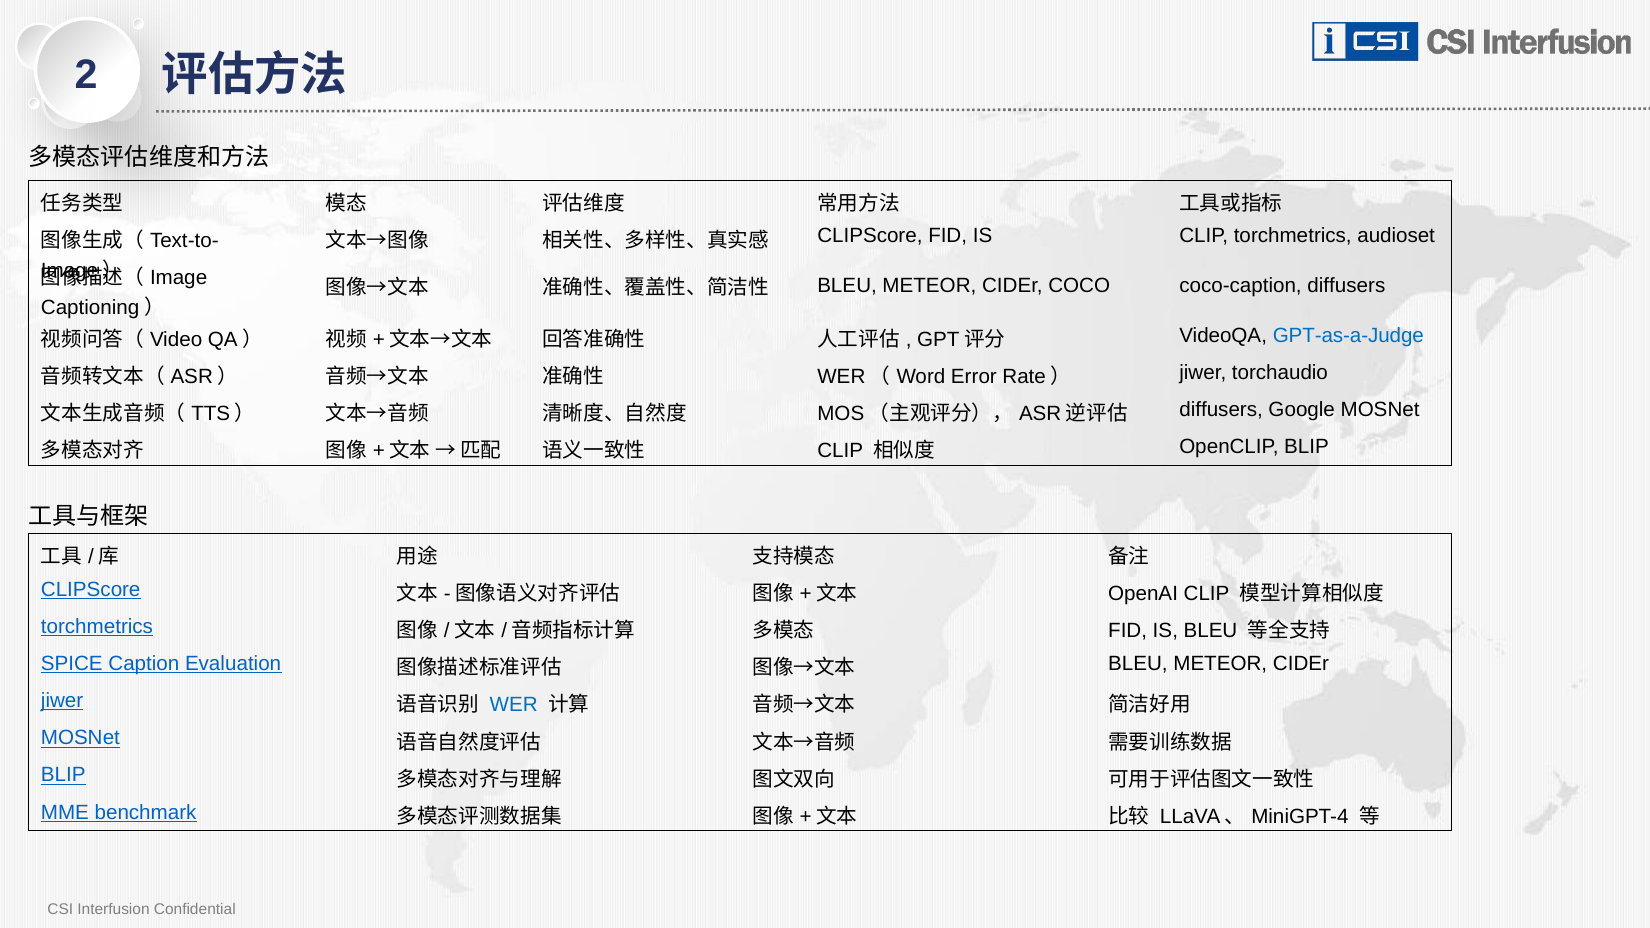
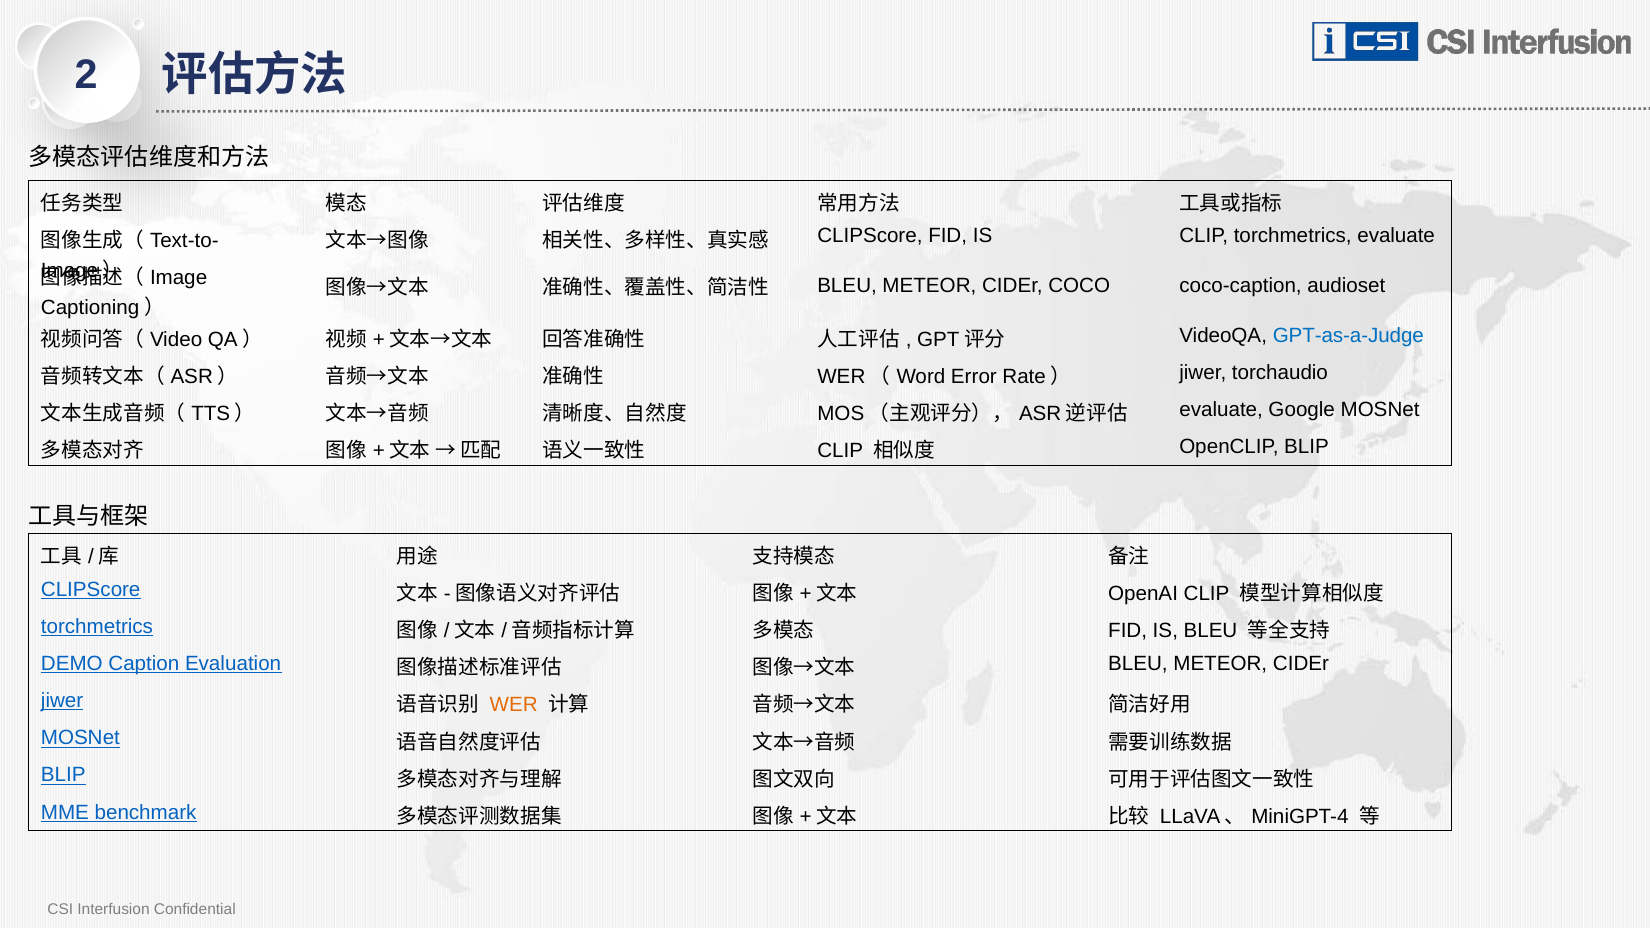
torchmetrics audioset: audioset -> evaluate
coco-caption diffusers: diffusers -> audioset
diffusers at (1221, 410): diffusers -> evaluate
SPICE: SPICE -> DEMO
WER colour: blue -> orange
